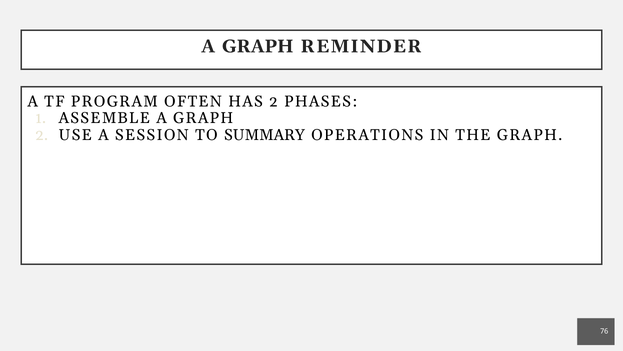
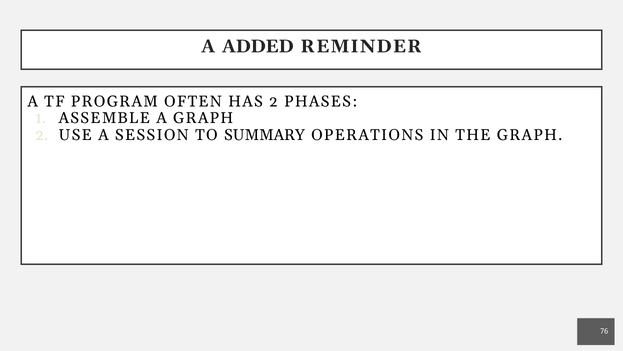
GRAPH at (258, 46): GRAPH -> ADDED
